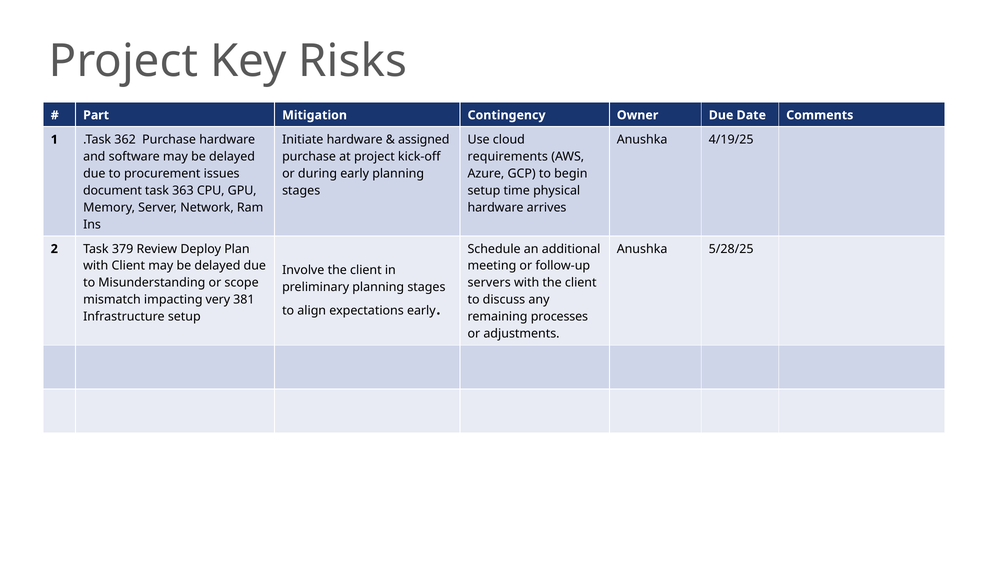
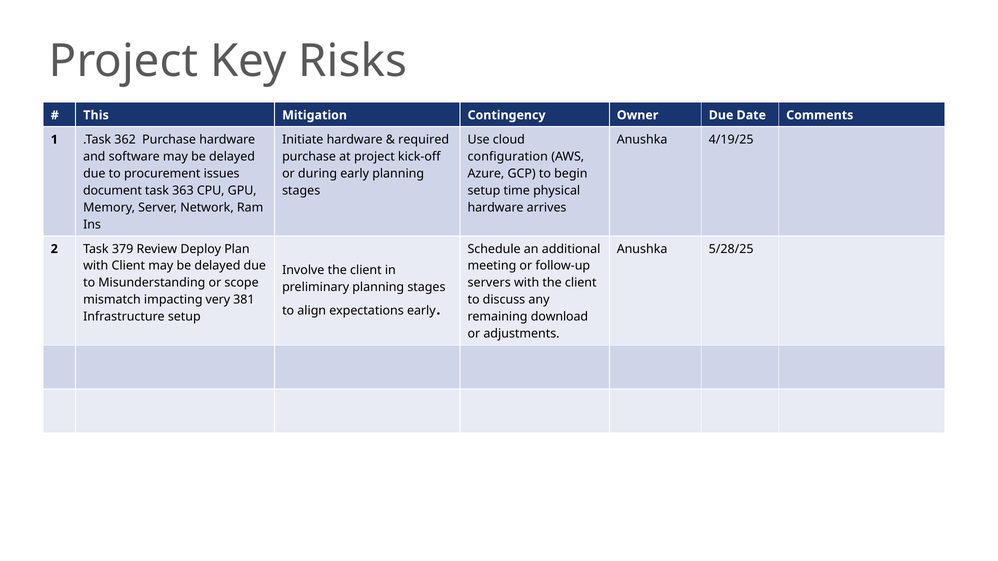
Part: Part -> This
assigned: assigned -> required
requirements: requirements -> configuration
processes: processes -> download
